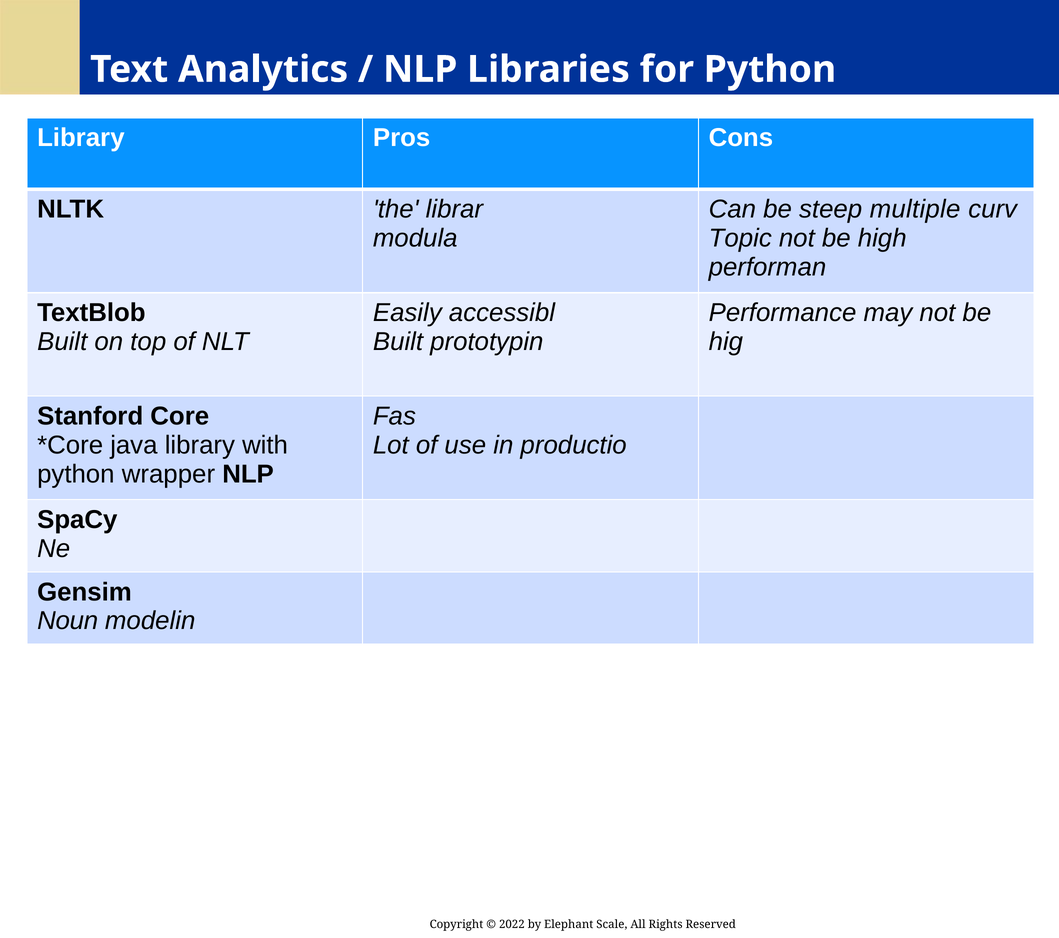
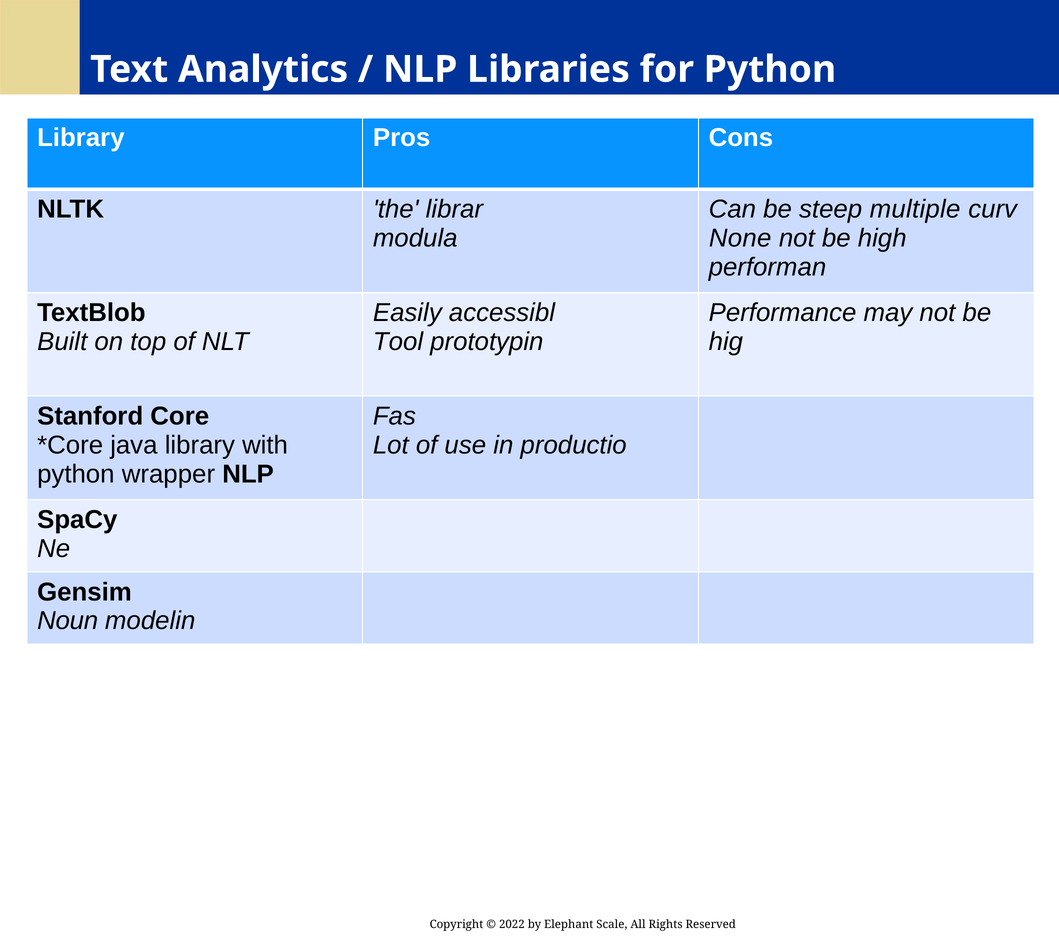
Topic: Topic -> None
Built at (398, 342): Built -> Tool
